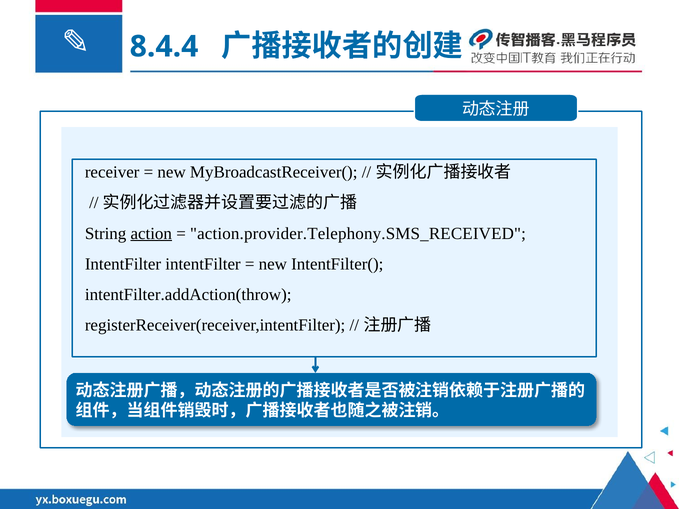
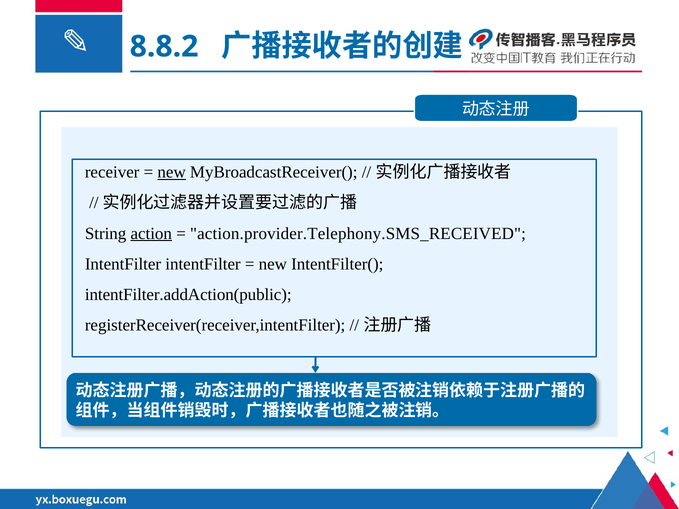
8.4.4: 8.4.4 -> 8.8.2
new at (172, 172) underline: none -> present
intentFilter.addAction(throw: intentFilter.addAction(throw -> intentFilter.addAction(public
